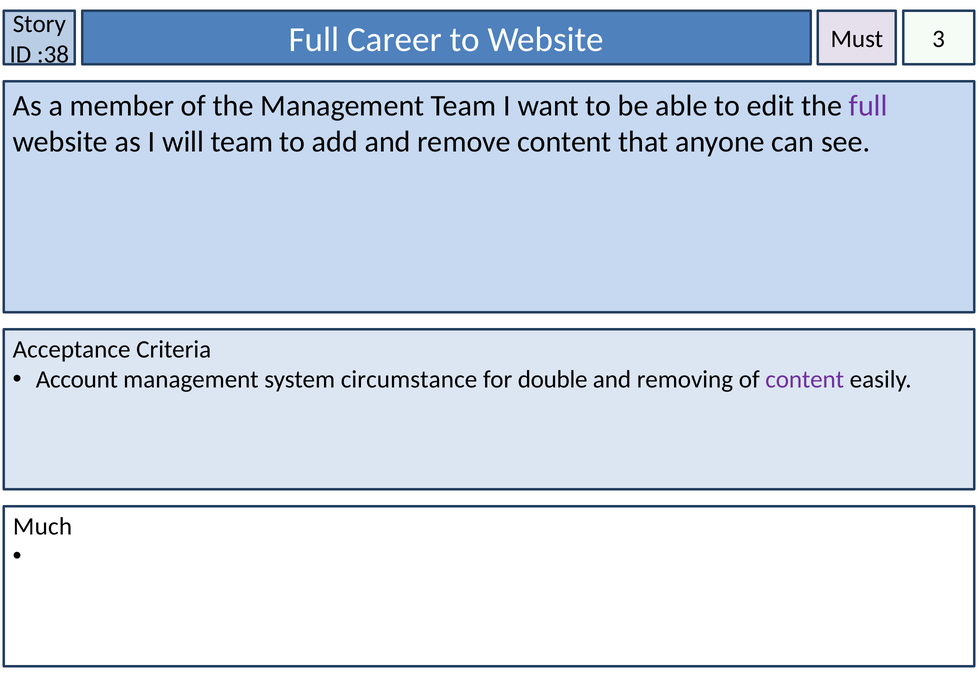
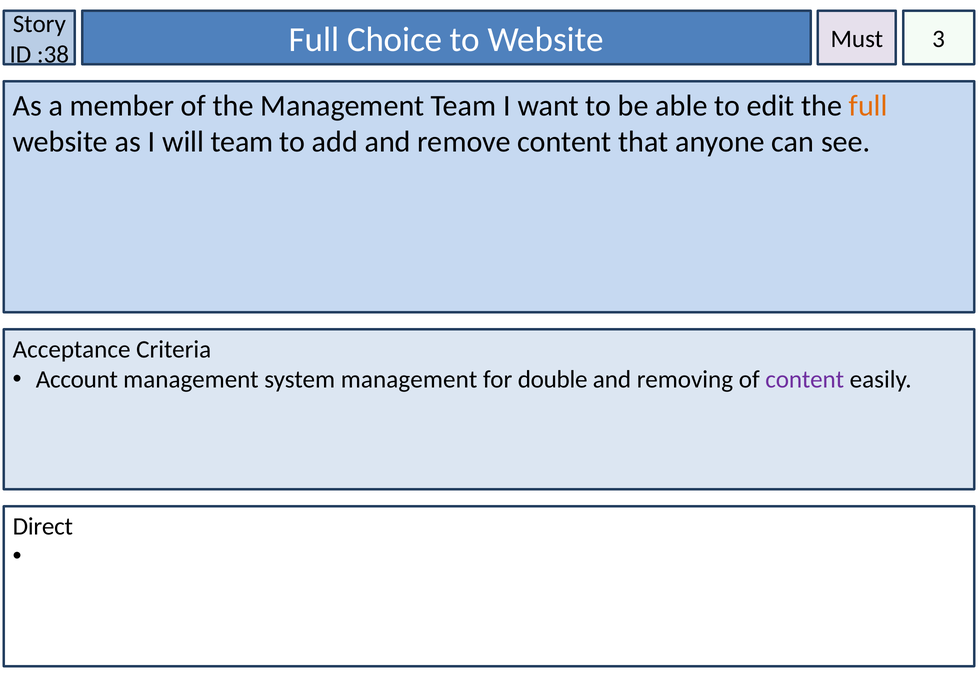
Career: Career -> Choice
full at (868, 106) colour: purple -> orange
system circumstance: circumstance -> management
Much: Much -> Direct
